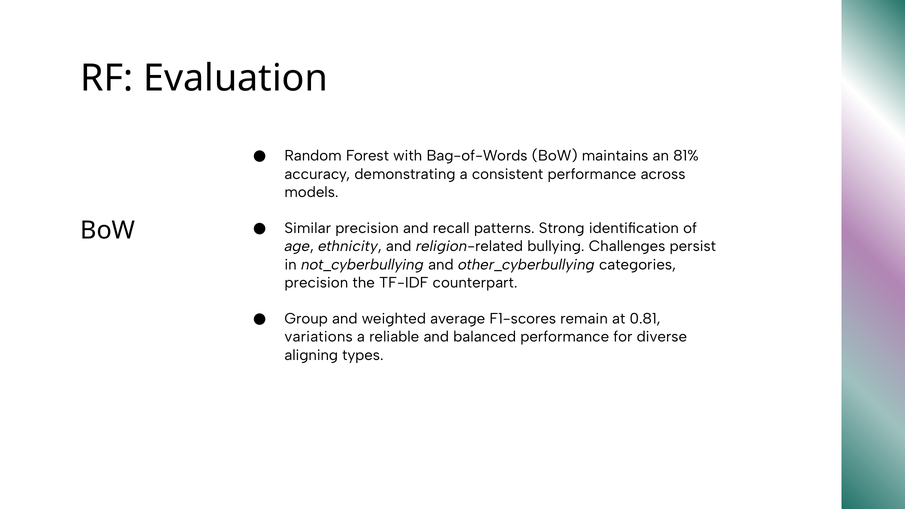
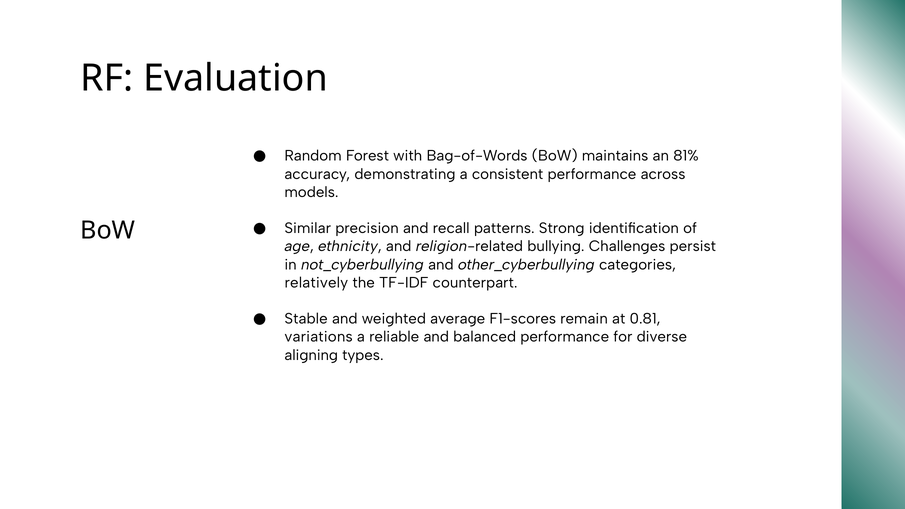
precision at (316, 283): precision -> relatively
Group: Group -> Stable
